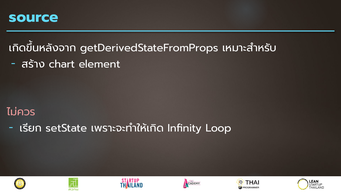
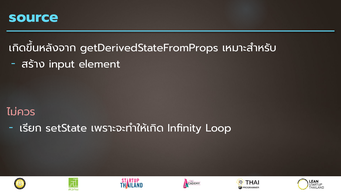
chart: chart -> input
